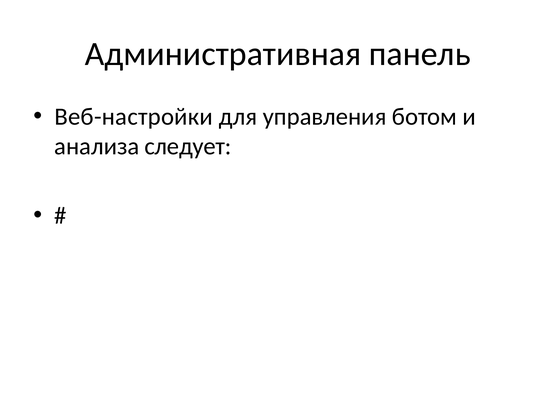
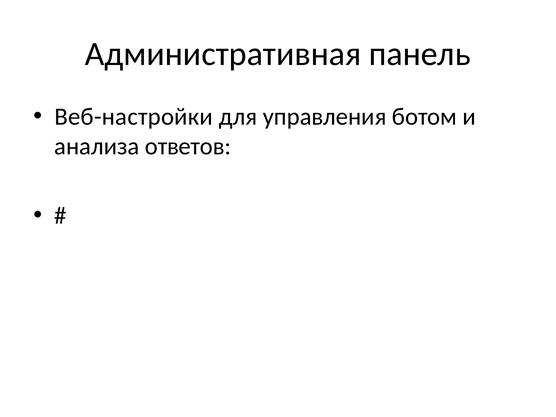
следует: следует -> ответов
